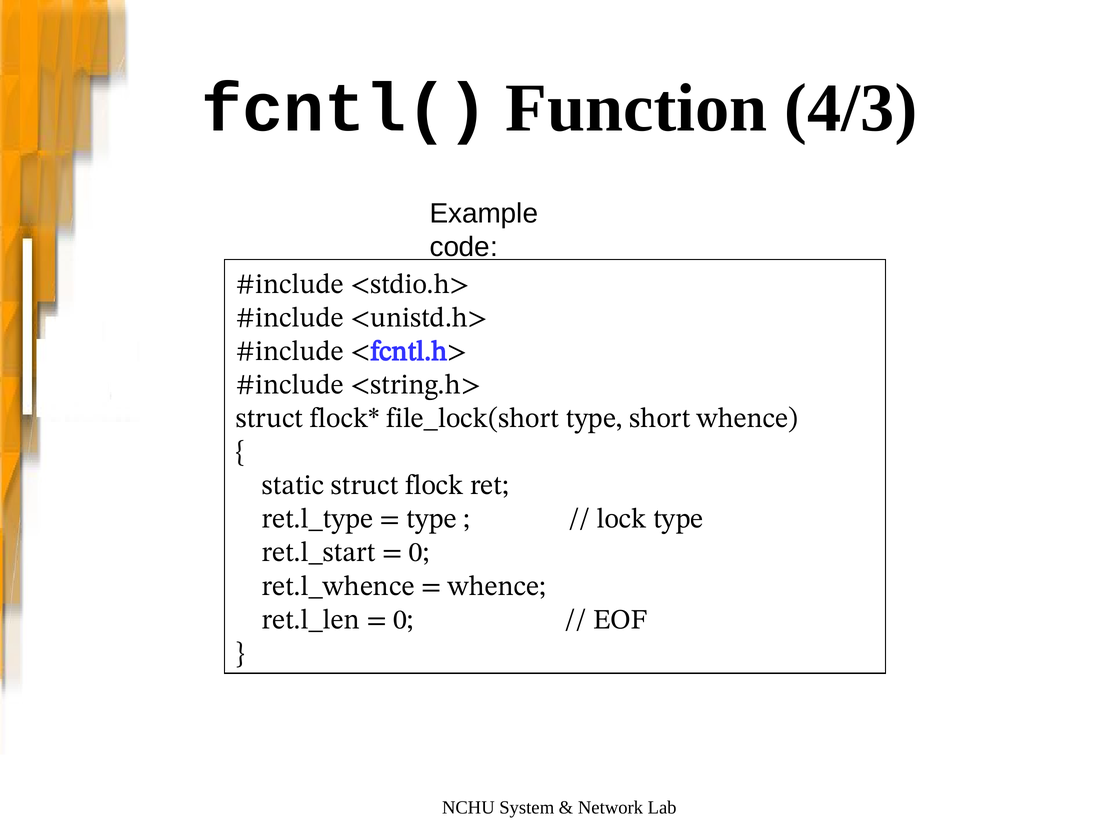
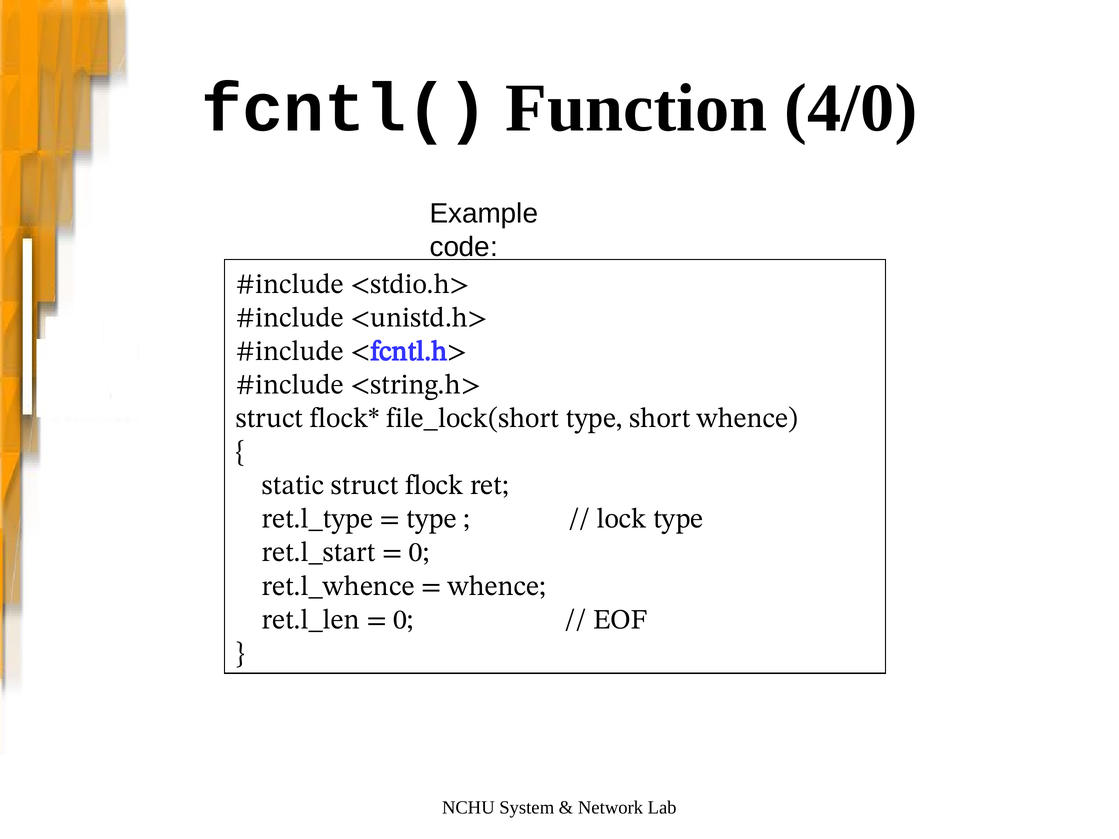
4/3: 4/3 -> 4/0
